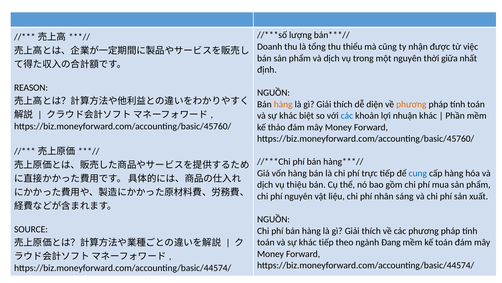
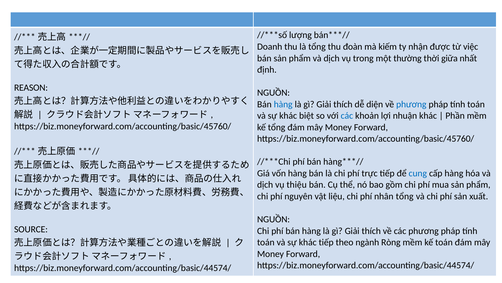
thiểu: thiểu -> đoàn
cũng: cũng -> kiếm
một nguyên: nguyên -> thường
hàng at (283, 104) colour: orange -> blue
phương at (411, 104) colour: orange -> blue
kế thảo: thảo -> tổng
nhân sáng: sáng -> tổng
Đang: Đang -> Ròng
